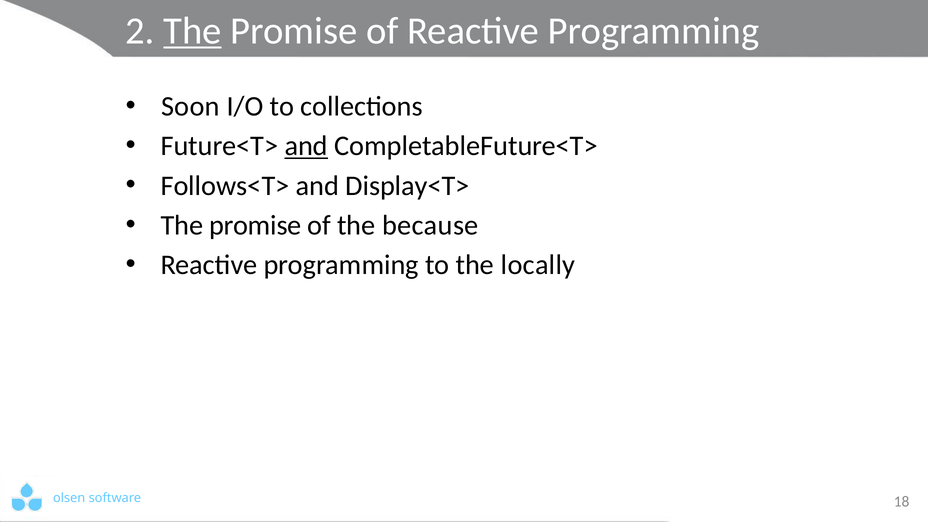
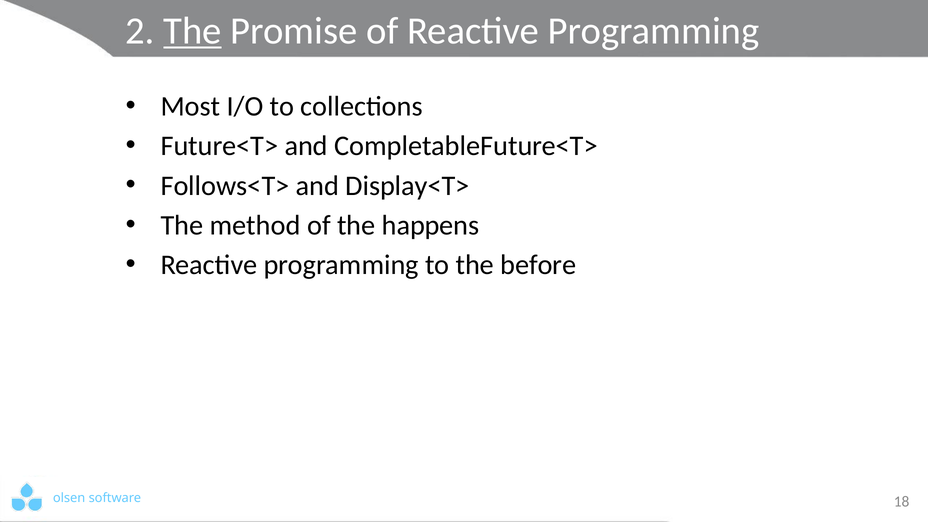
Soon: Soon -> Most
and at (306, 146) underline: present -> none
promise at (255, 225): promise -> method
because: because -> happens
locally: locally -> before
